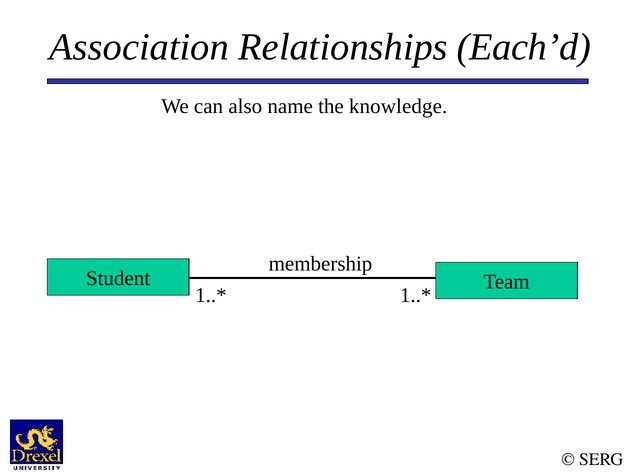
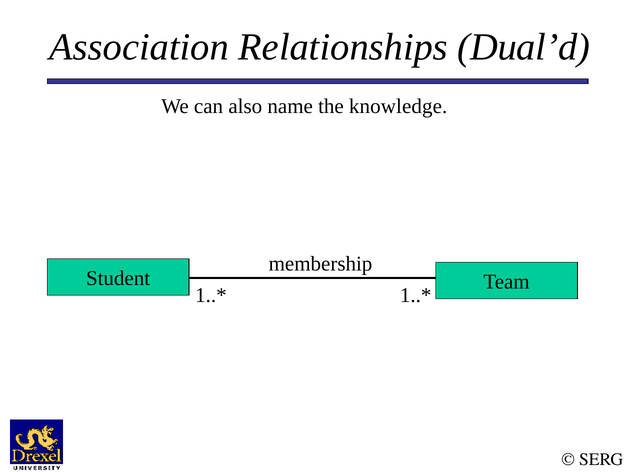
Each’d: Each’d -> Dual’d
